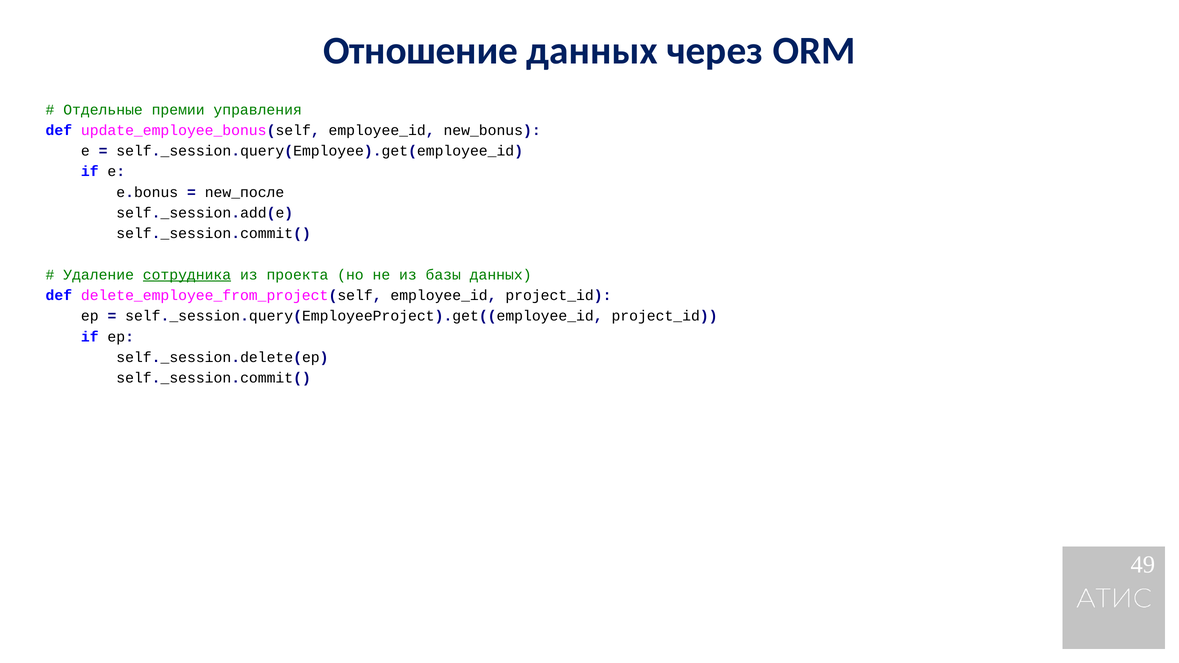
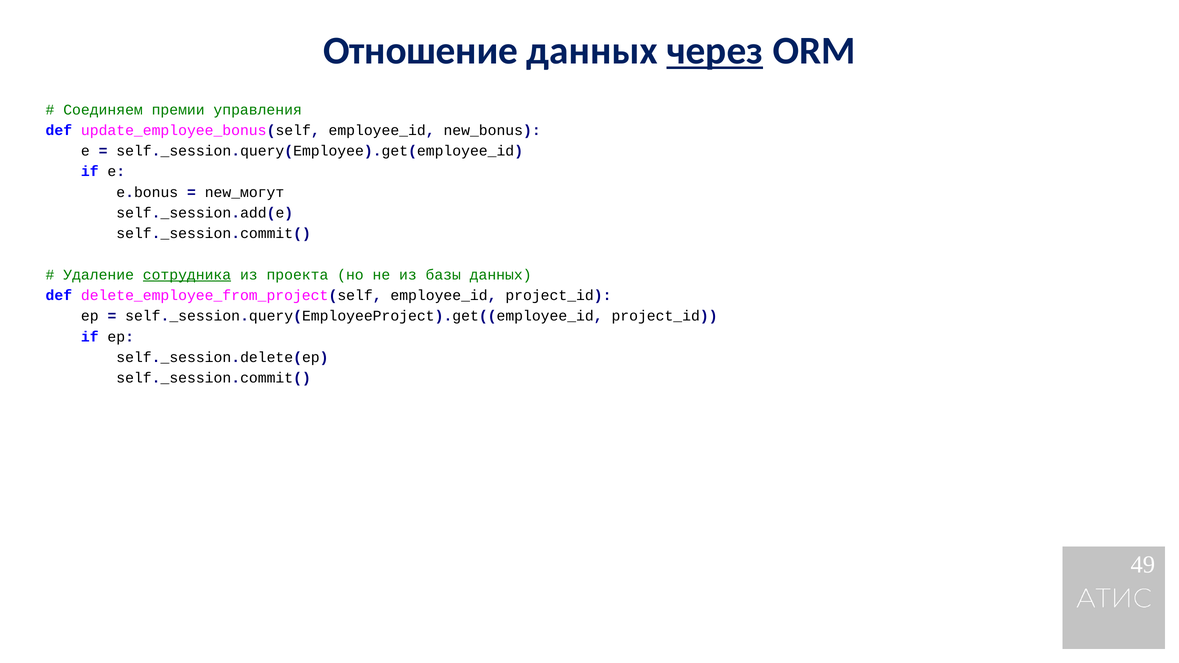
через underline: none -> present
Отдельные: Отдельные -> Соединяем
new_после: new_после -> new_могут
